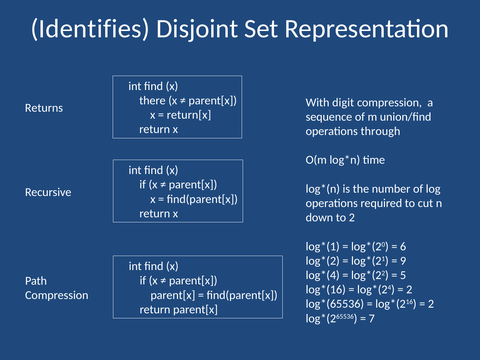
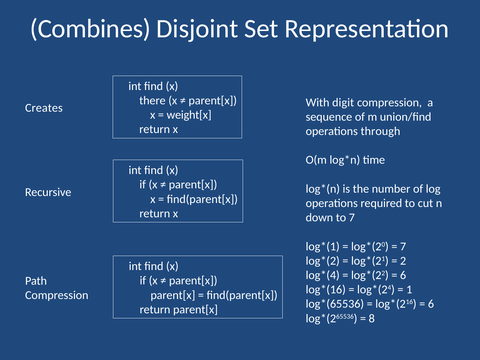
Identifies: Identifies -> Combines
Returns: Returns -> Creates
return[x: return[x -> weight[x
to 2: 2 -> 7
6 at (403, 246): 6 -> 7
9: 9 -> 2
5 at (403, 275): 5 -> 6
2 at (409, 290): 2 -> 1
2 at (431, 304): 2 -> 6
7: 7 -> 8
